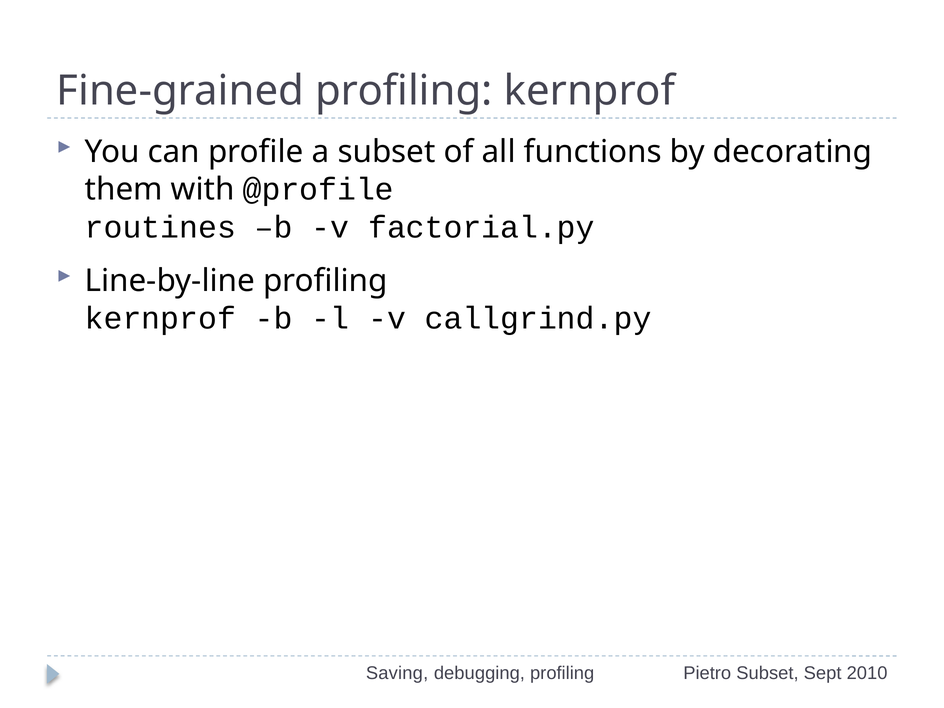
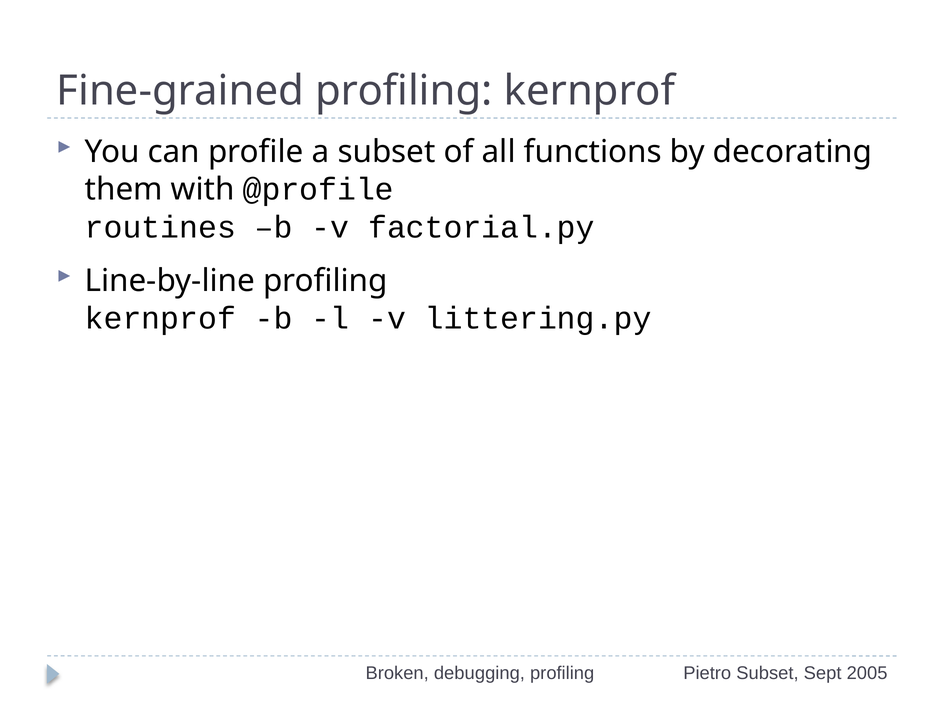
callgrind.py: callgrind.py -> littering.py
Saving: Saving -> Broken
2010: 2010 -> 2005
